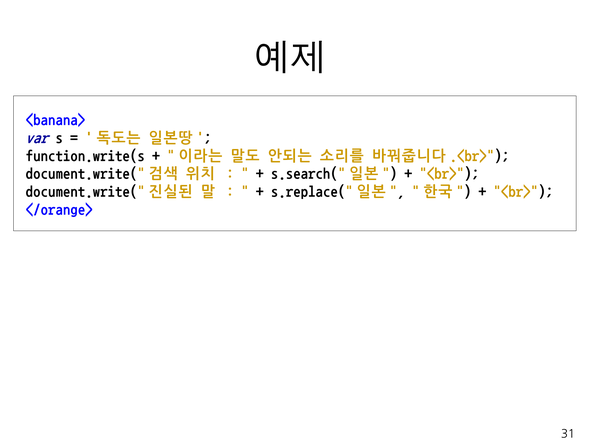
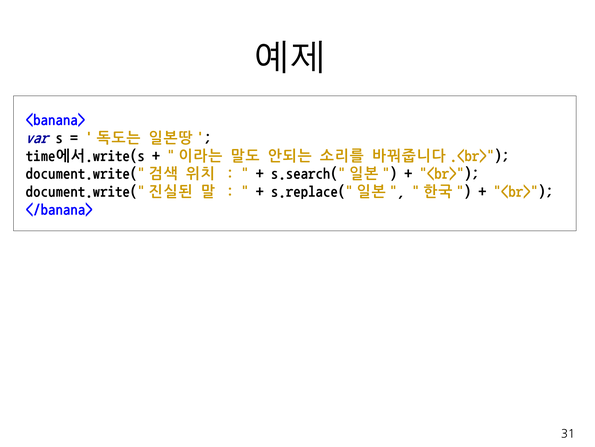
function.write(s: function.write(s -> time에서.write(s
</orange>: </orange> -> </banana>
